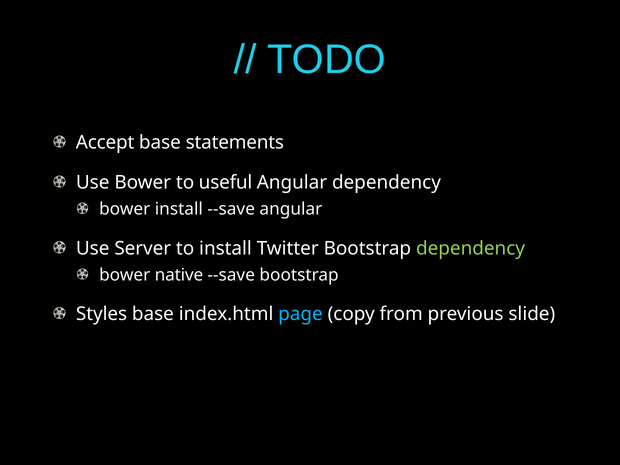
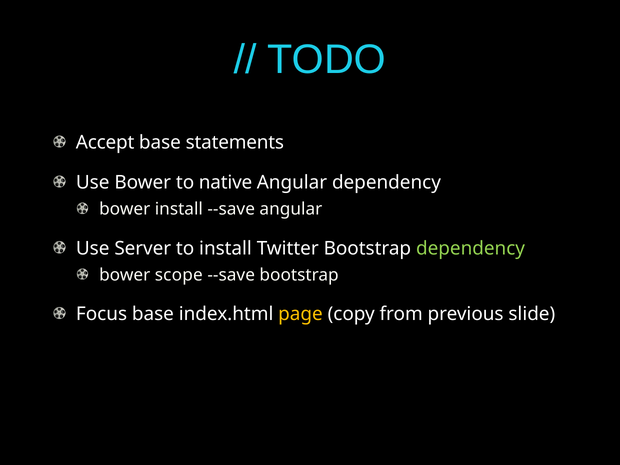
useful: useful -> native
native: native -> scope
Styles: Styles -> Focus
page colour: light blue -> yellow
